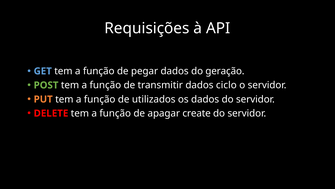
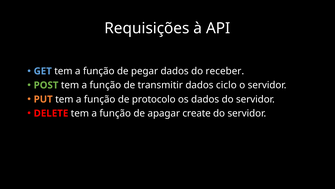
geração: geração -> receber
utilizados: utilizados -> protocolo
